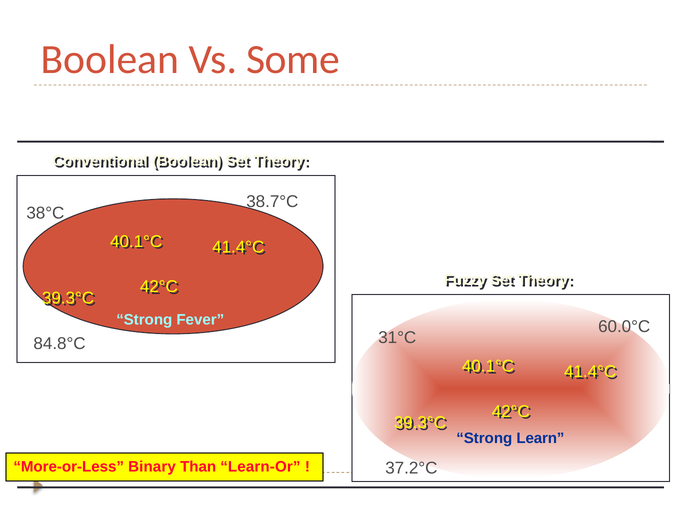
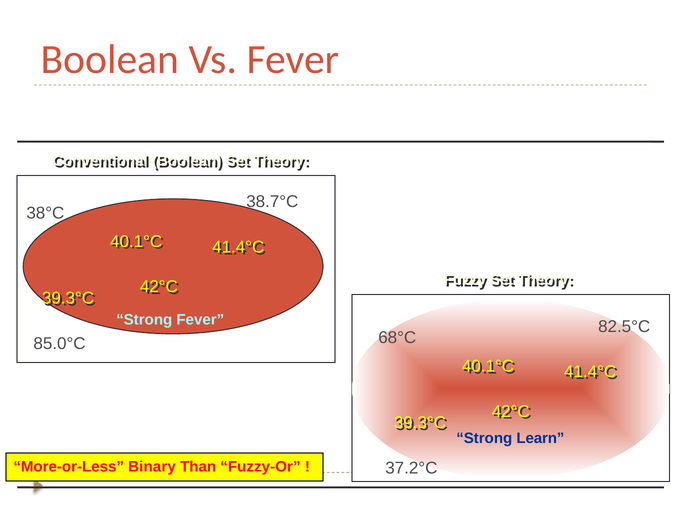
Vs Some: Some -> Fever
60.0°C: 60.0°C -> 82.5°C
31°C: 31°C -> 68°C
84.8°C: 84.8°C -> 85.0°C
Learn-Or: Learn-Or -> Fuzzy-Or
